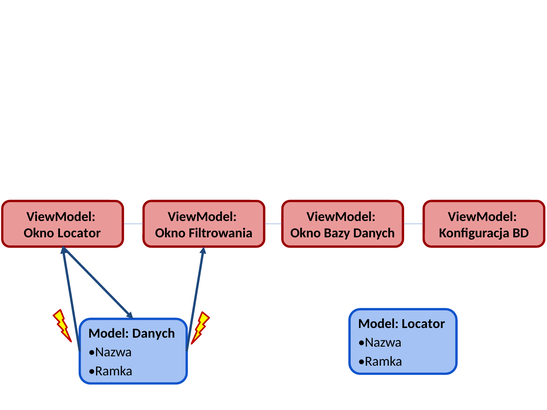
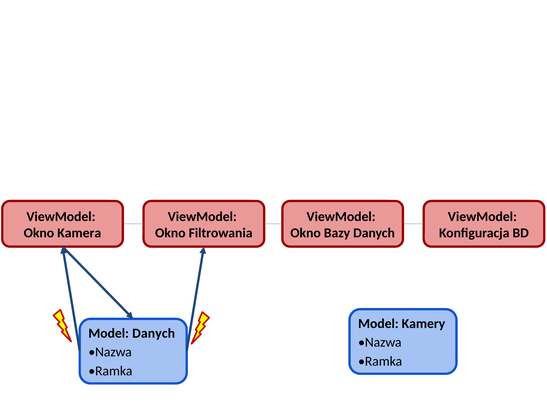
Okno Locator: Locator -> Kamera
Model Locator: Locator -> Kamery
